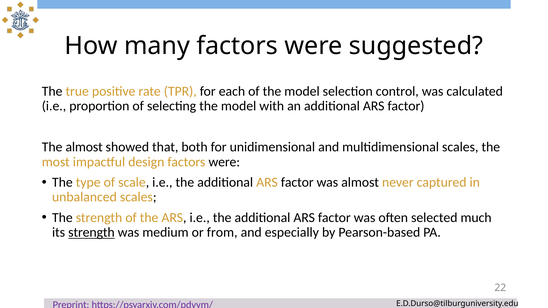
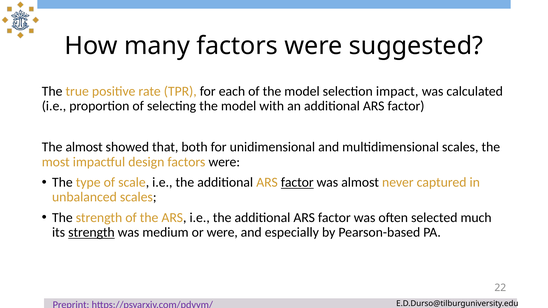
control: control -> impact
factor at (297, 183) underline: none -> present
or from: from -> were
